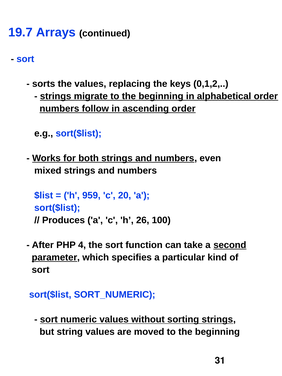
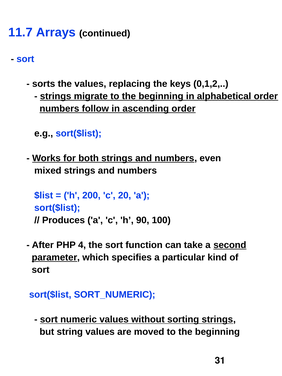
19.7: 19.7 -> 11.7
959: 959 -> 200
26: 26 -> 90
